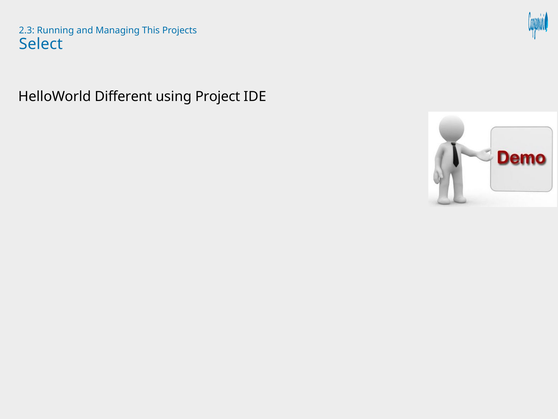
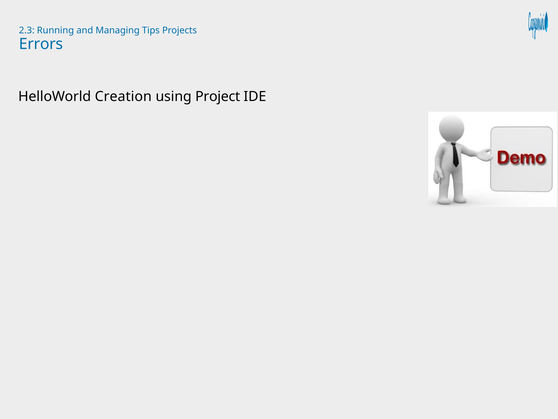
This: This -> Tips
Select: Select -> Errors
Different: Different -> Creation
